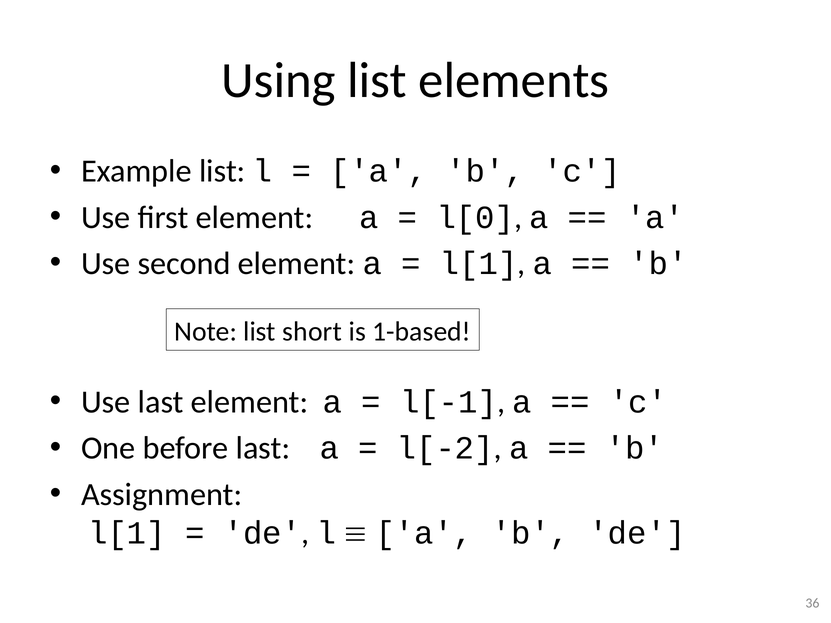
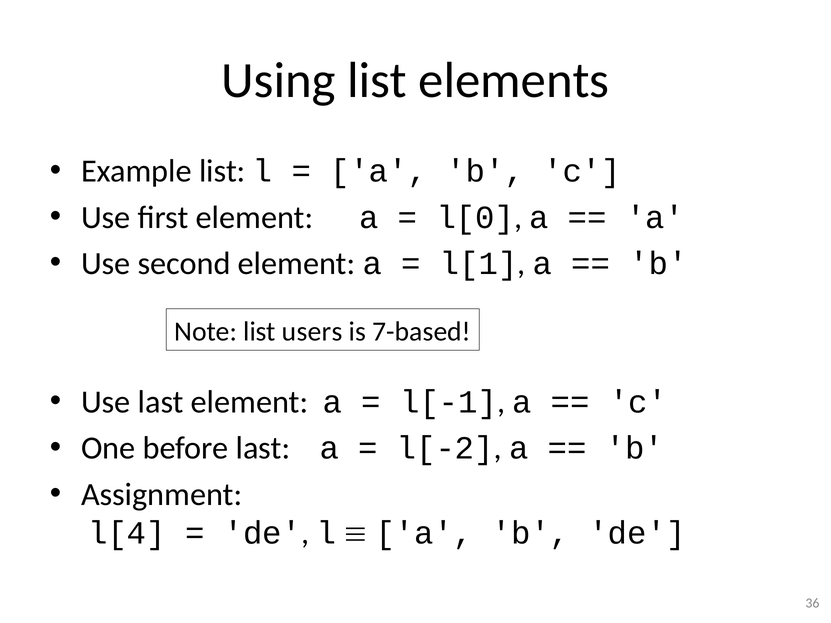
short: short -> users
1-based: 1-based -> 7-based
l[1 at (127, 533): l[1 -> l[4
